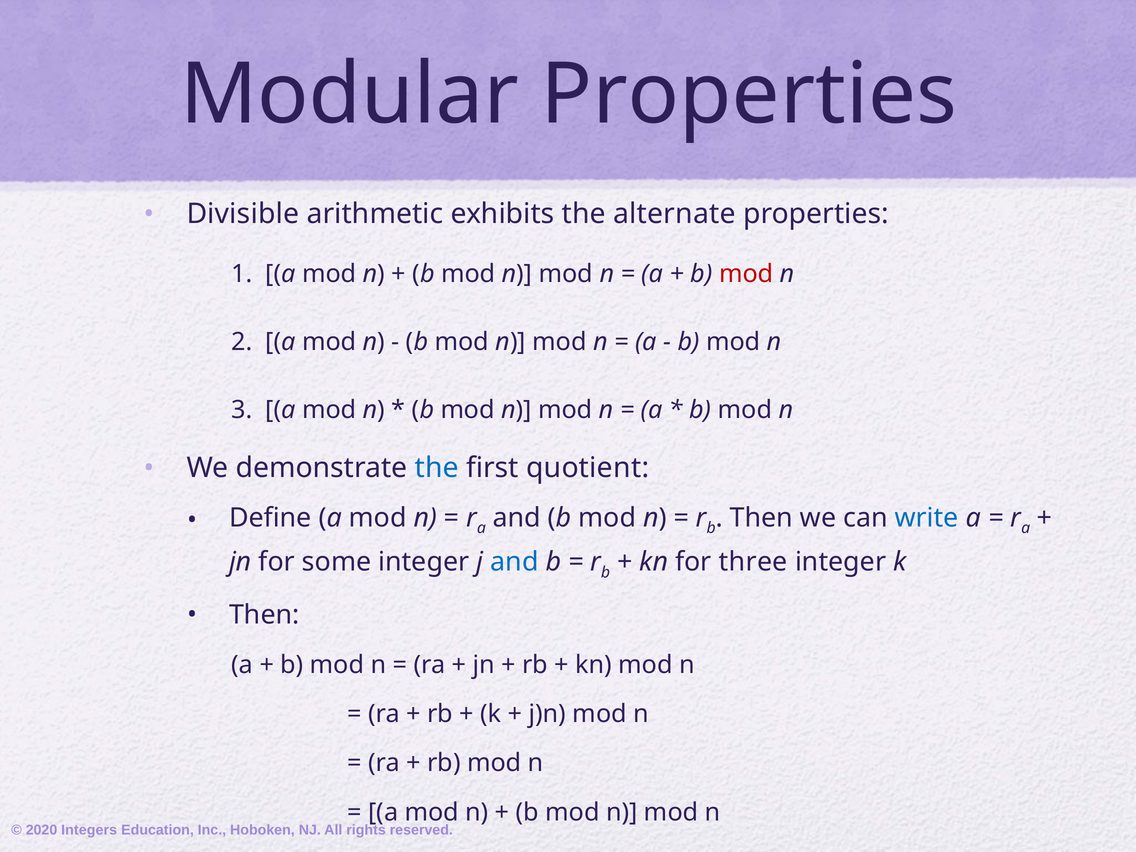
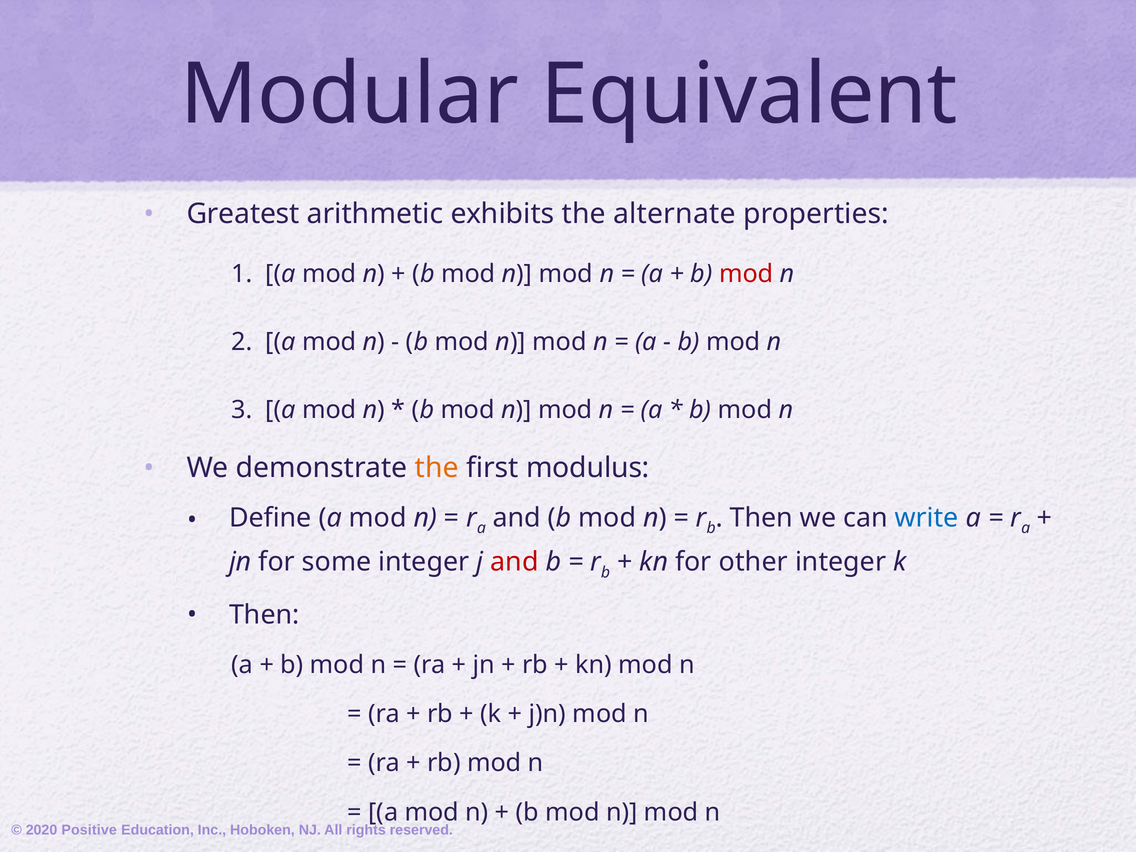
Modular Properties: Properties -> Equivalent
Divisible: Divisible -> Greatest
the at (437, 468) colour: blue -> orange
quotient: quotient -> modulus
and at (514, 562) colour: blue -> red
three: three -> other
Integers: Integers -> Positive
